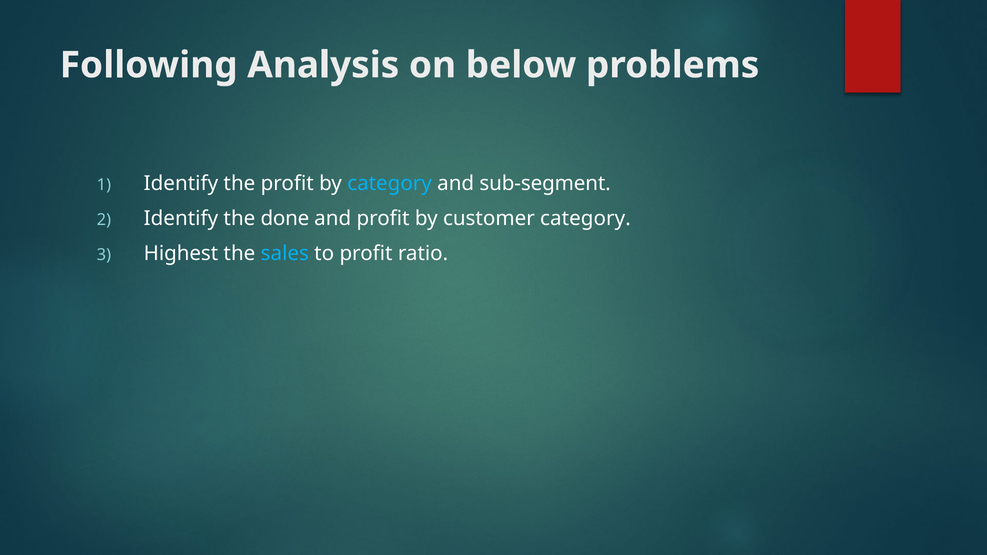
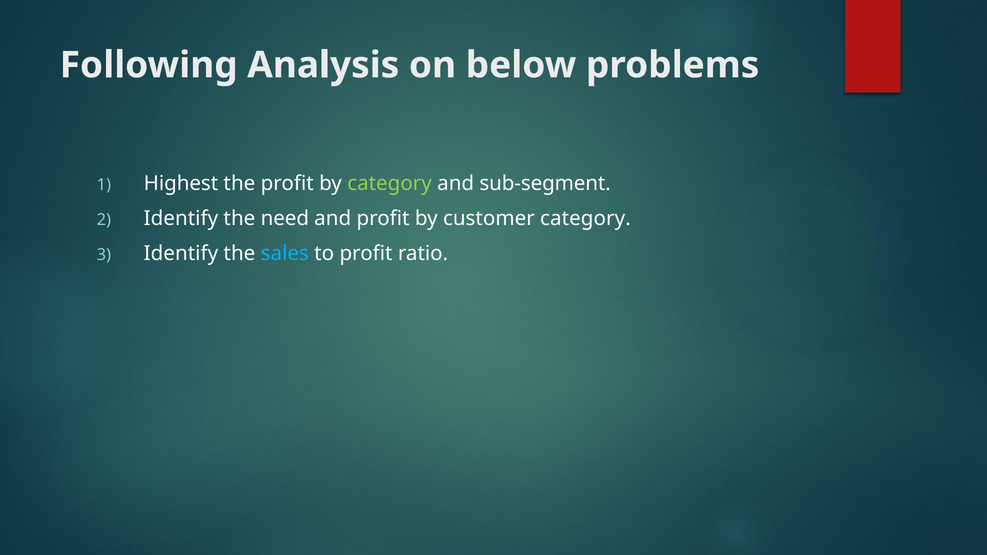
Identify at (181, 184): Identify -> Highest
category at (390, 184) colour: light blue -> light green
done: done -> need
Highest at (181, 254): Highest -> Identify
